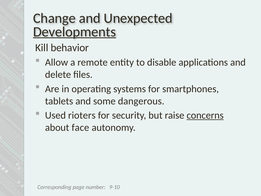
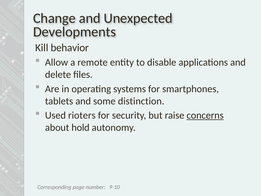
Developments underline: present -> none
dangerous: dangerous -> distinction
face: face -> hold
